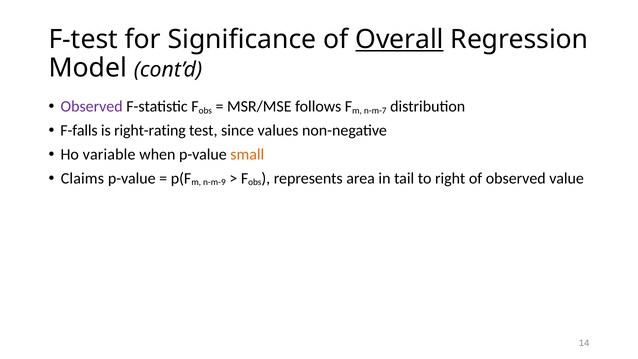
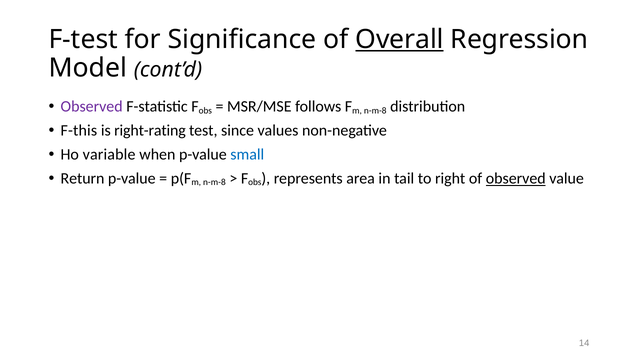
n-m-7 at (375, 110): n-m-7 -> n-m-8
F-falls: F-falls -> F-this
small colour: orange -> blue
Claims: Claims -> Return
n-m-9 at (214, 182): n-m-9 -> n-m-8
observed at (516, 178) underline: none -> present
